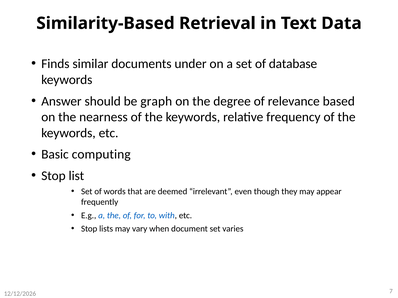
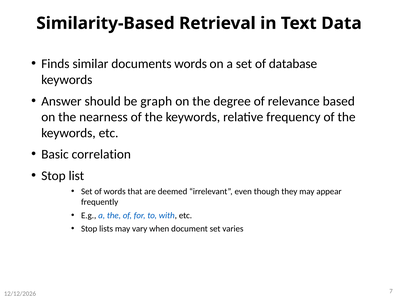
documents under: under -> words
computing: computing -> correlation
